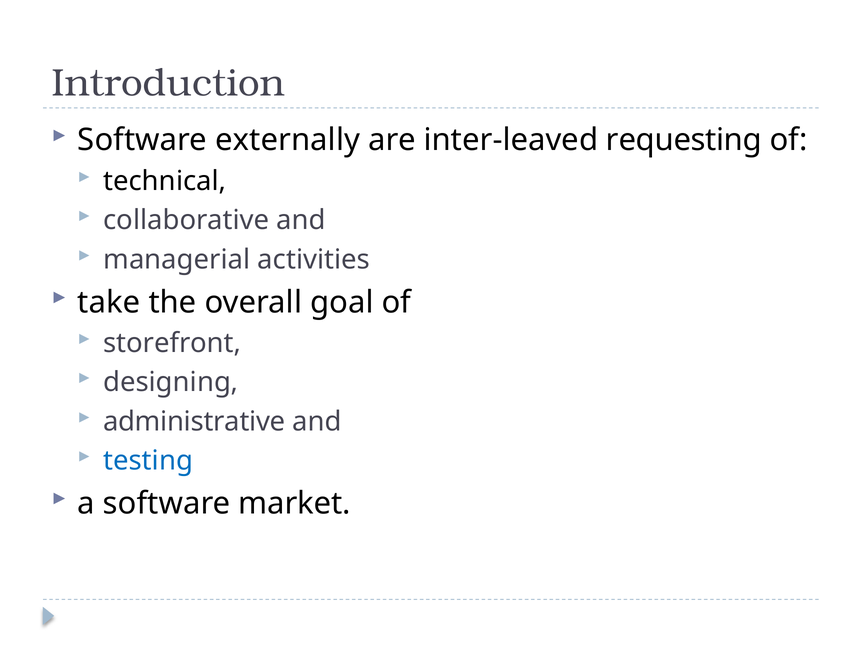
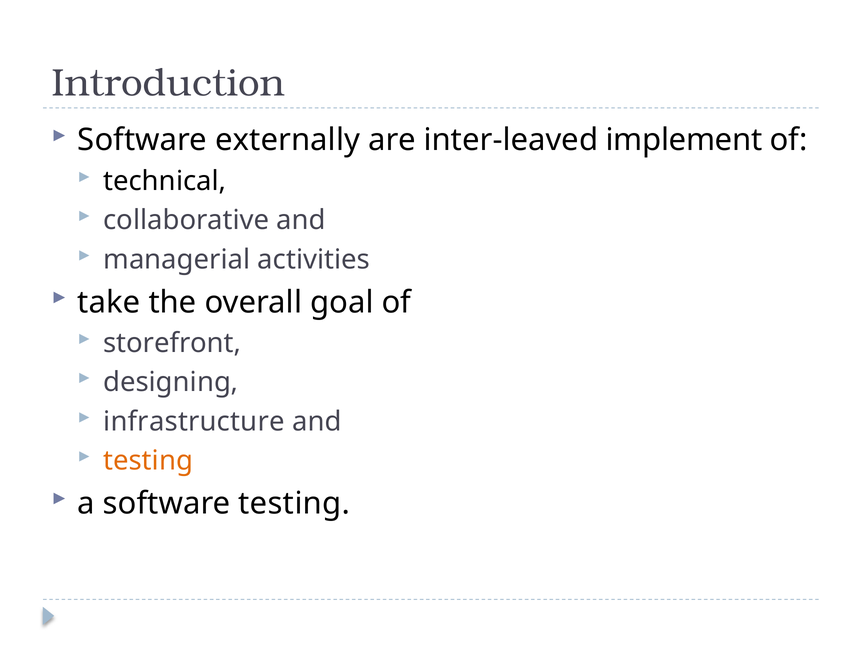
requesting: requesting -> implement
administrative: administrative -> infrastructure
testing at (148, 460) colour: blue -> orange
software market: market -> testing
